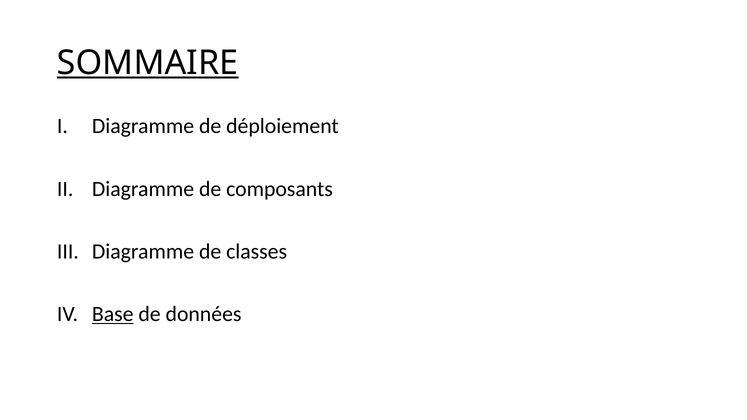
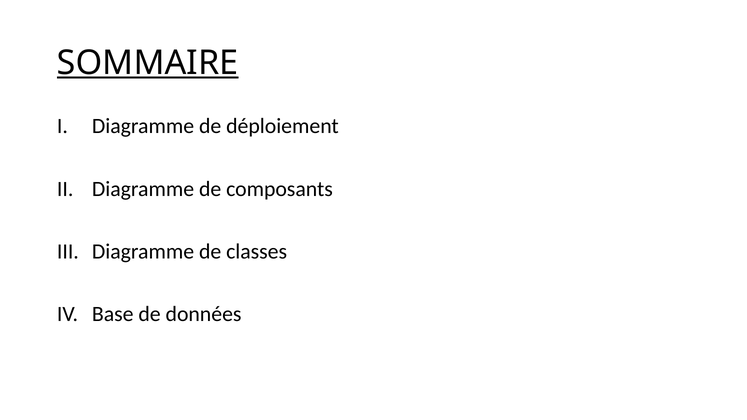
Base underline: present -> none
